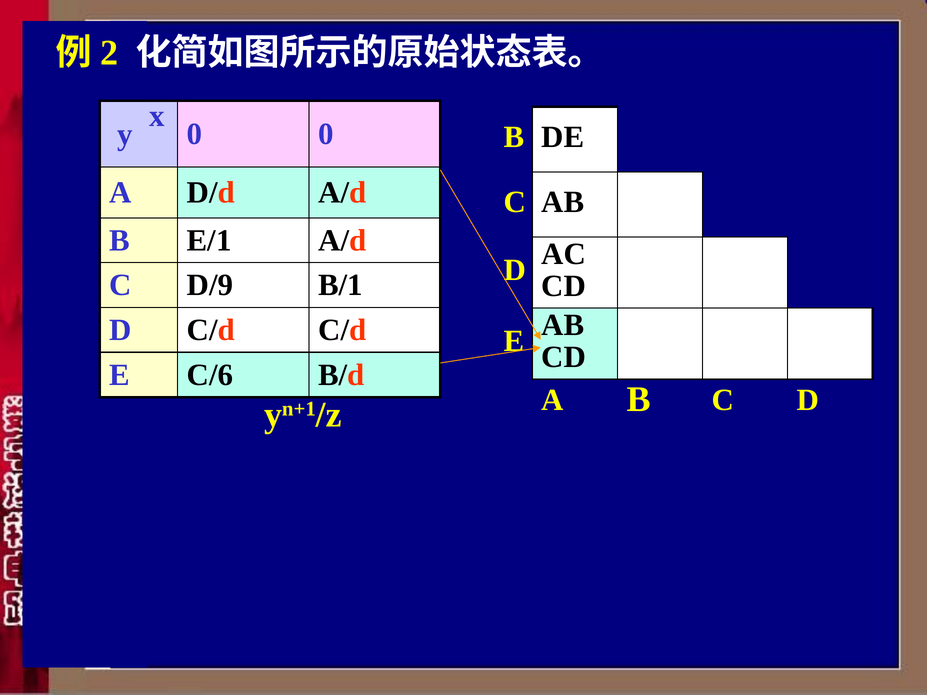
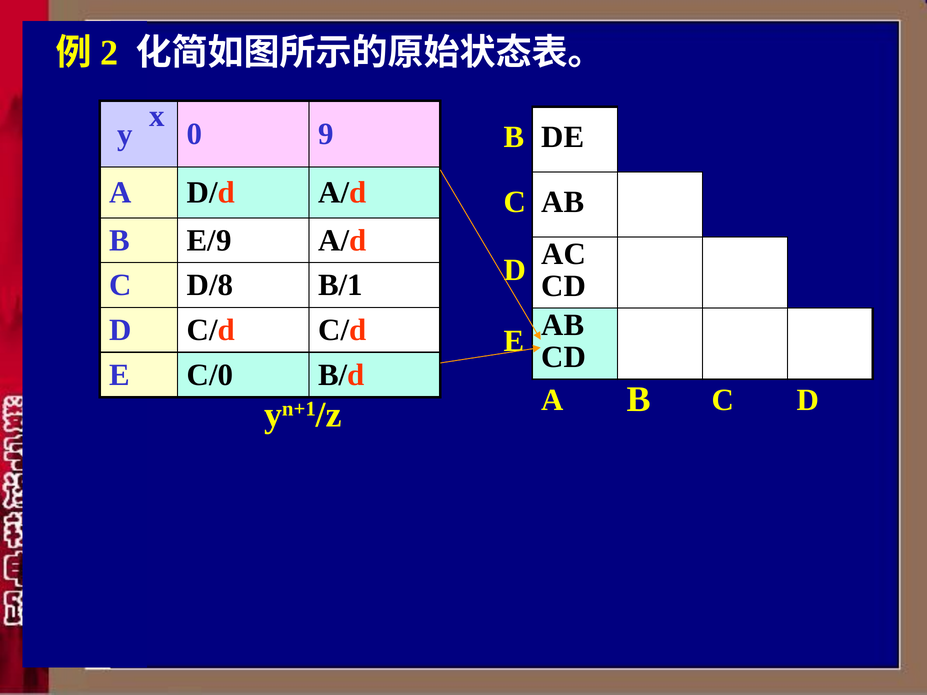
0 0: 0 -> 9
E/1: E/1 -> E/9
D/9: D/9 -> D/8
C/6: C/6 -> C/0
